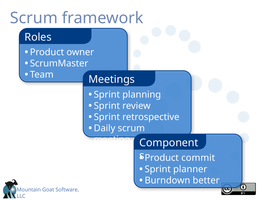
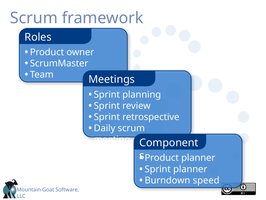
commit at (198, 158): commit -> planner
better: better -> speed
